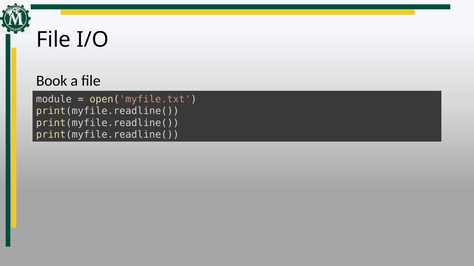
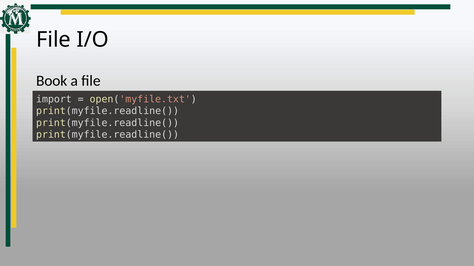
module: module -> import
